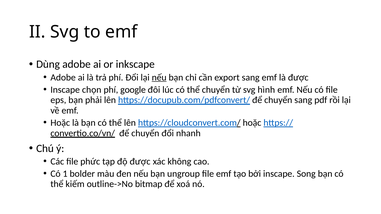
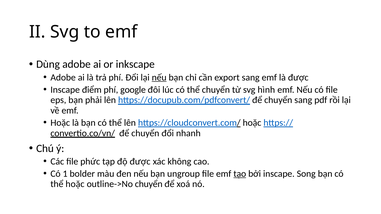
chọn: chọn -> điểm
tạo underline: none -> present
thể kiếm: kiếm -> hoặc
outline->No bitmap: bitmap -> chuyển
